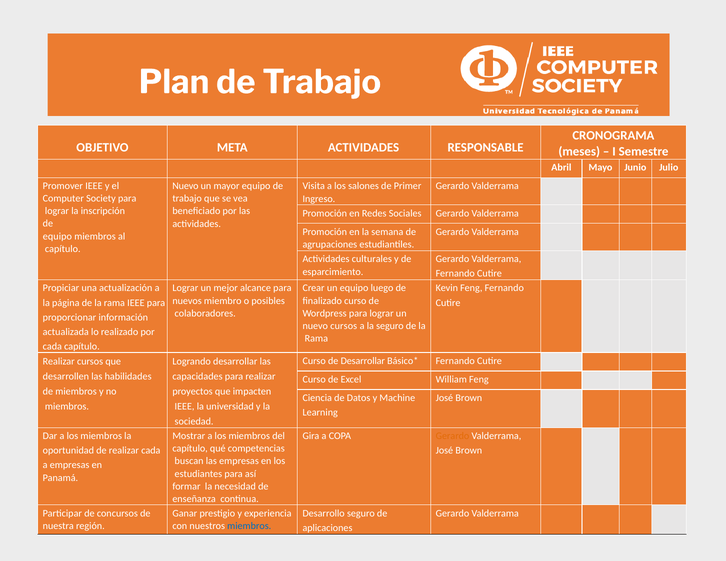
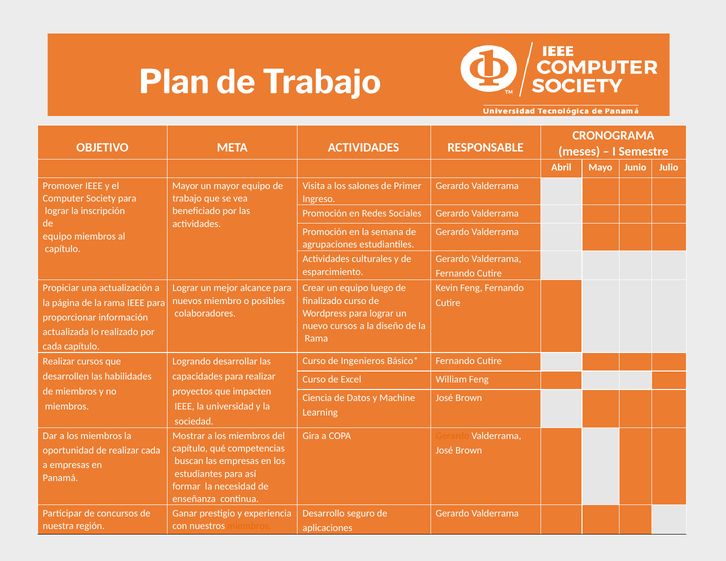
Nuevo at (185, 186): Nuevo -> Mayor
la seguro: seguro -> diseño
de Desarrollar: Desarrollar -> Ingenieros
miembros at (249, 526) colour: blue -> orange
